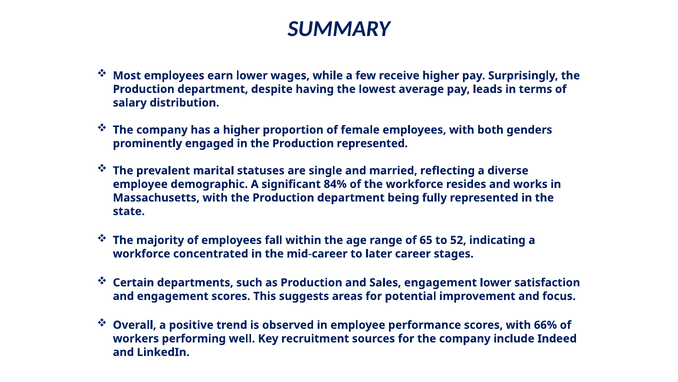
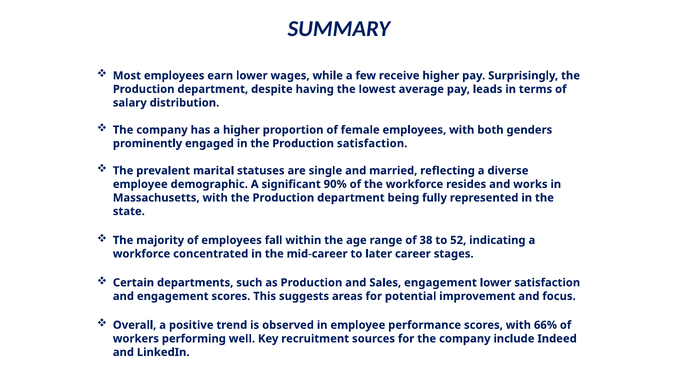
Production represented: represented -> satisfaction
84%: 84% -> 90%
65: 65 -> 38
